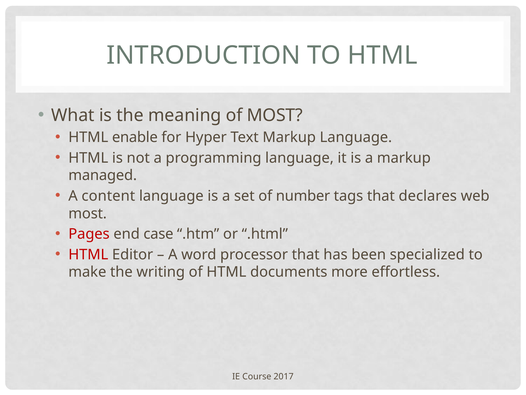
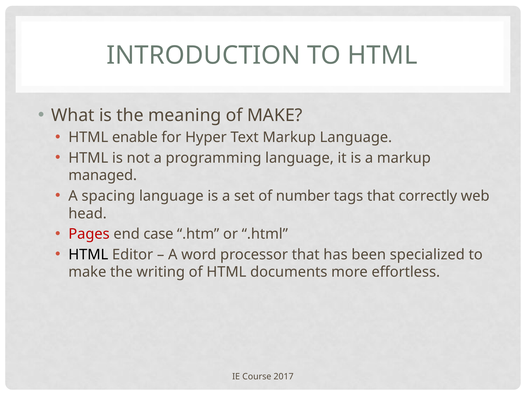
of MOST: MOST -> MAKE
content: content -> spacing
declares: declares -> correctly
most at (88, 213): most -> head
HTML at (88, 254) colour: red -> black
